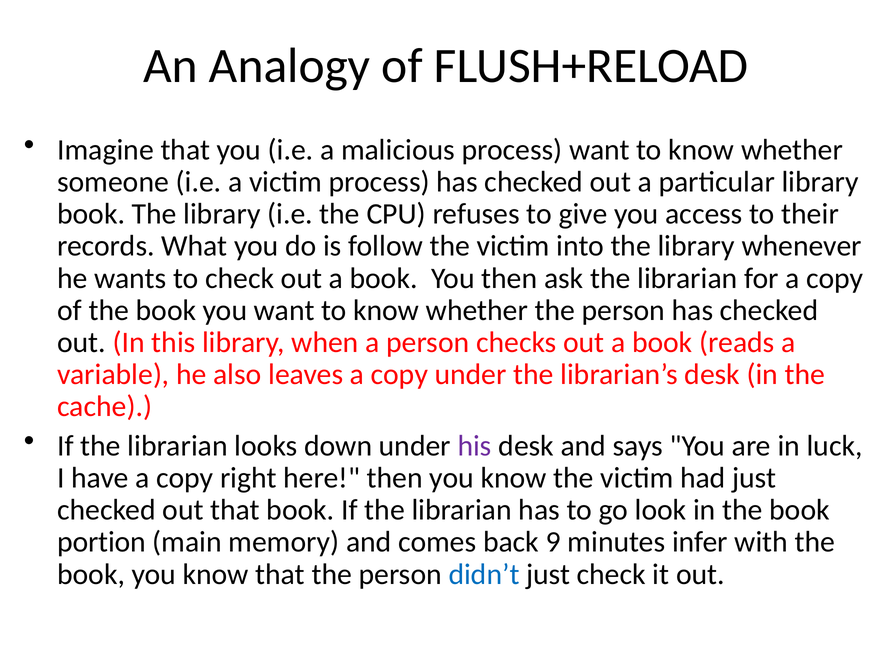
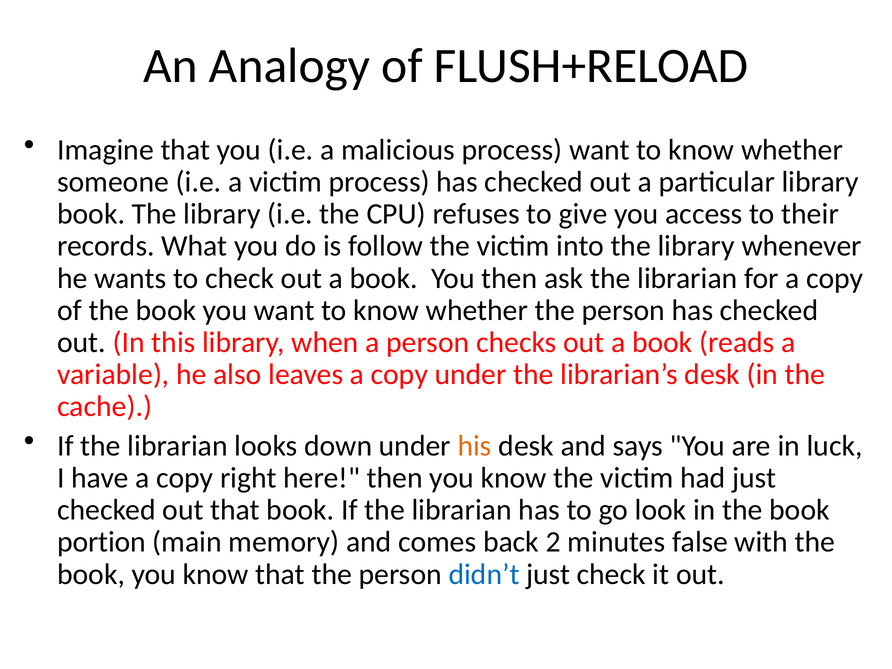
his colour: purple -> orange
9: 9 -> 2
infer: infer -> false
